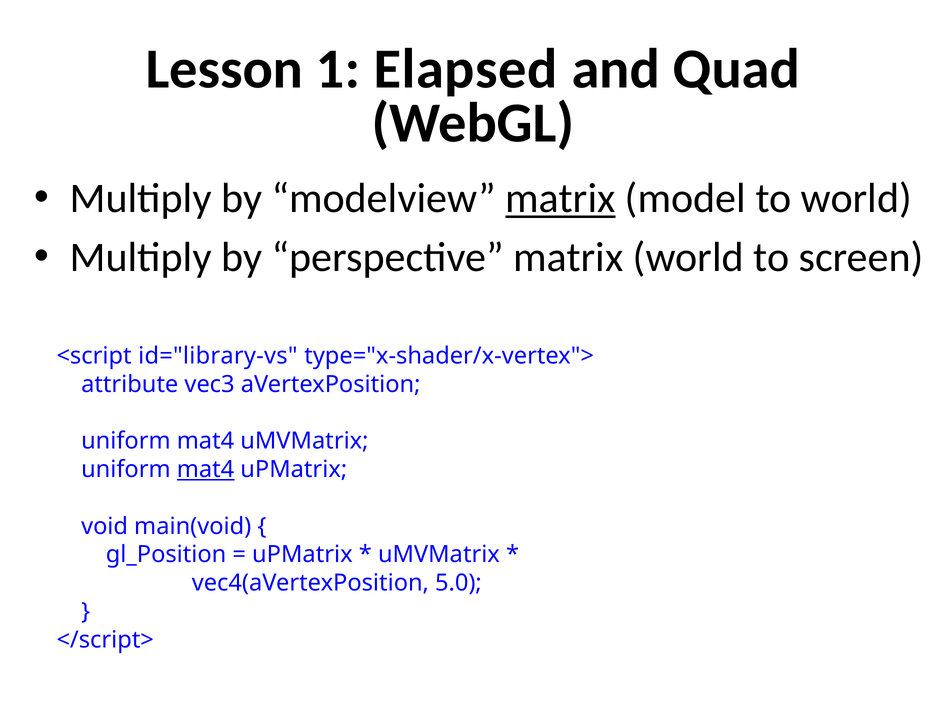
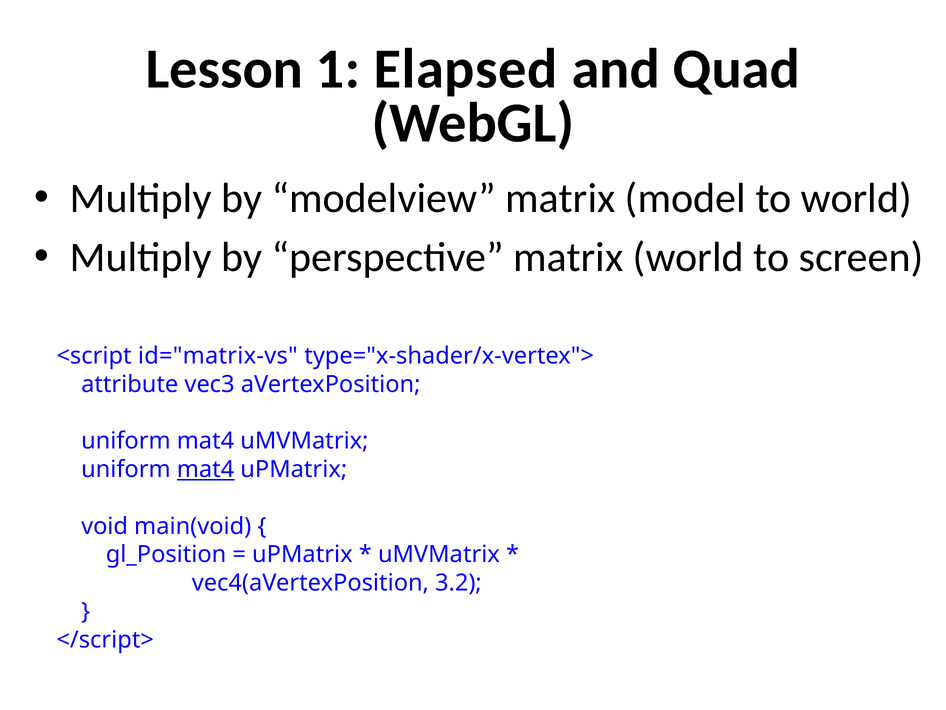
matrix at (560, 198) underline: present -> none
id="library-vs: id="library-vs -> id="matrix-vs
5.0: 5.0 -> 3.2
